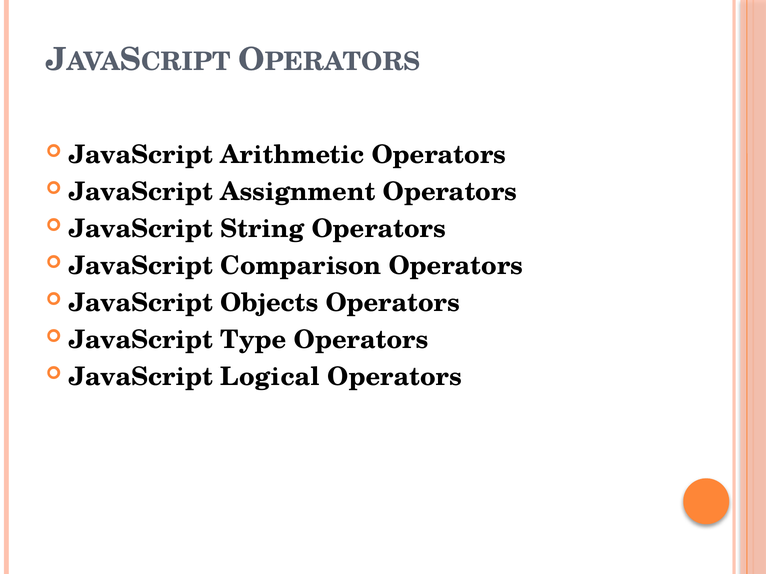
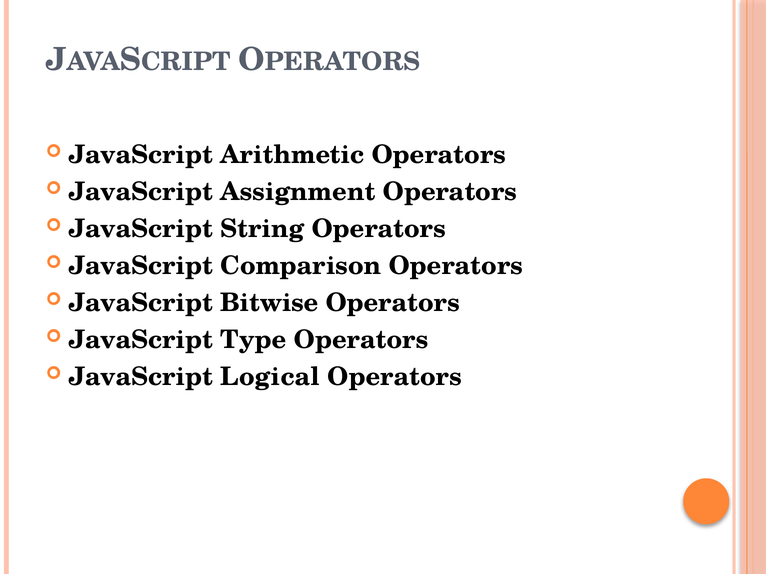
Objects: Objects -> Bitwise
